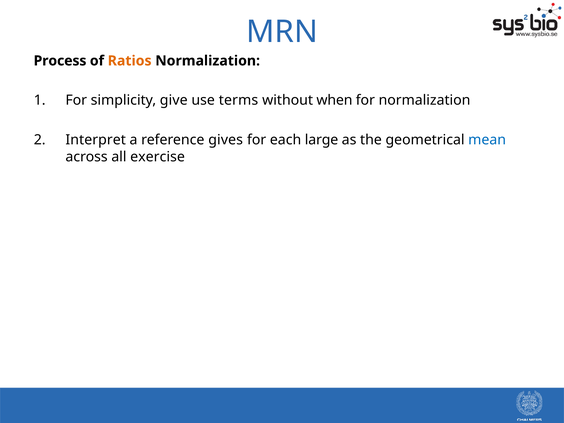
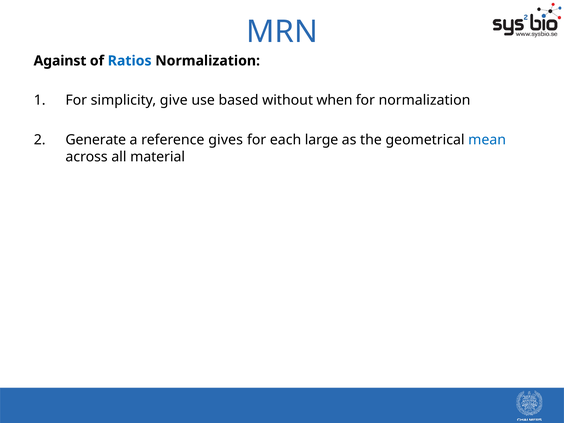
Process: Process -> Against
Ratios colour: orange -> blue
terms: terms -> based
Interpret: Interpret -> Generate
exercise: exercise -> material
